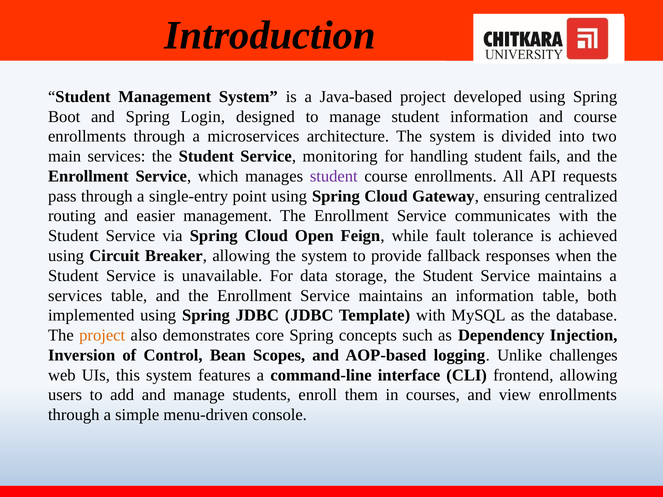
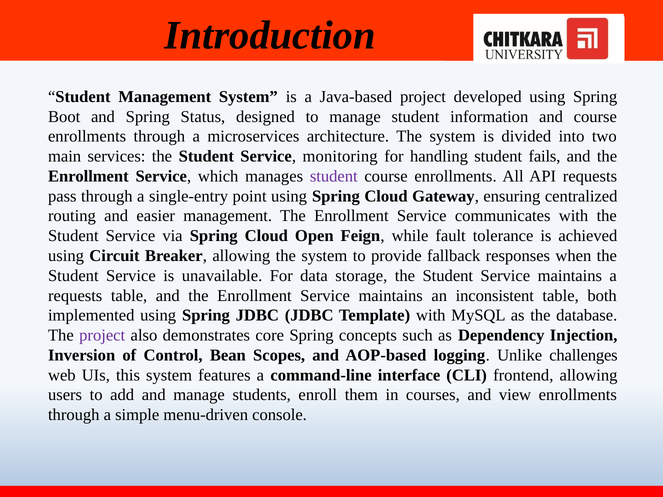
Login: Login -> Status
services at (75, 296): services -> requests
an information: information -> inconsistent
project at (102, 335) colour: orange -> purple
